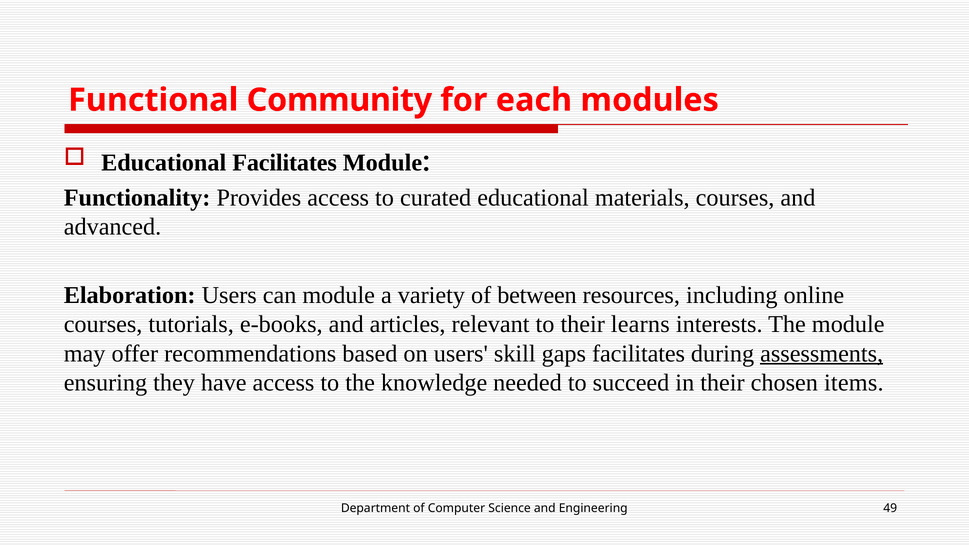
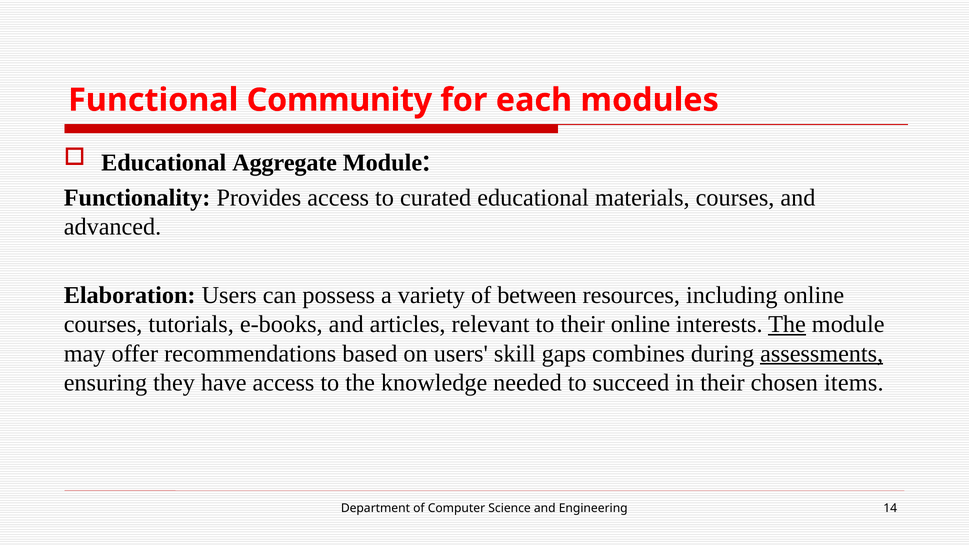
Educational Facilitates: Facilitates -> Aggregate
can module: module -> possess
their learns: learns -> online
The at (787, 324) underline: none -> present
gaps facilitates: facilitates -> combines
49: 49 -> 14
